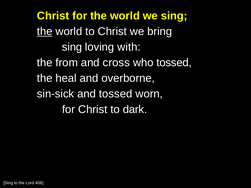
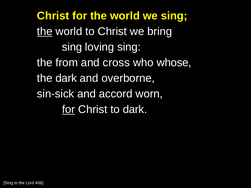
loving with: with -> sing
who tossed: tossed -> whose
the heal: heal -> dark
and tossed: tossed -> accord
for at (69, 110) underline: none -> present
